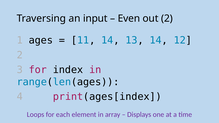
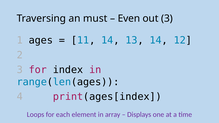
input: input -> must
out 2: 2 -> 3
